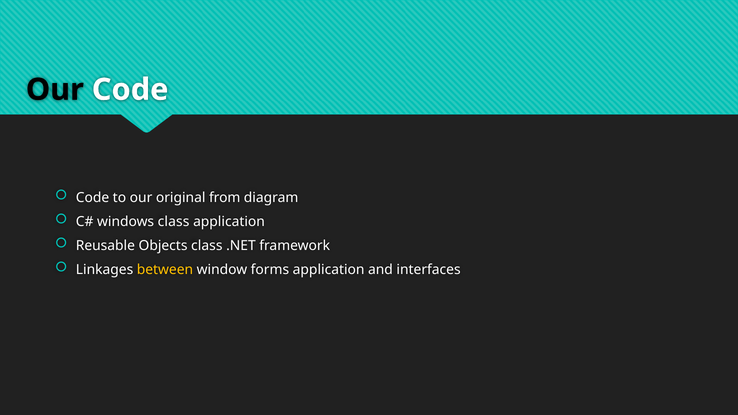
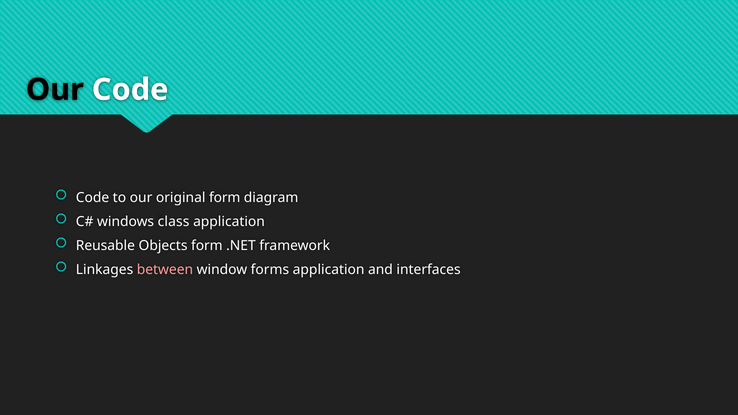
original from: from -> form
Objects class: class -> form
between colour: yellow -> pink
